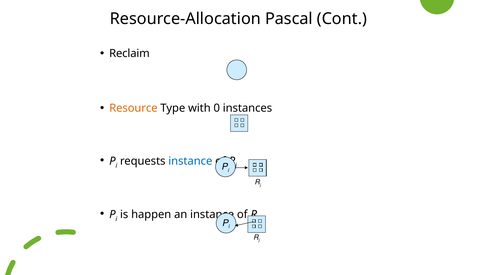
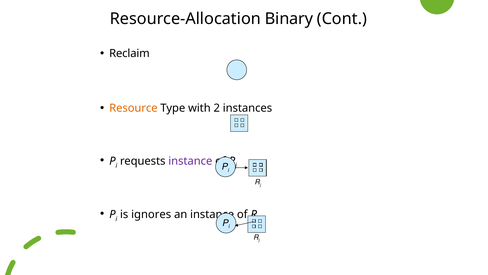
Pascal: Pascal -> Binary
0: 0 -> 2
instance at (190, 161) colour: blue -> purple
happen: happen -> ignores
